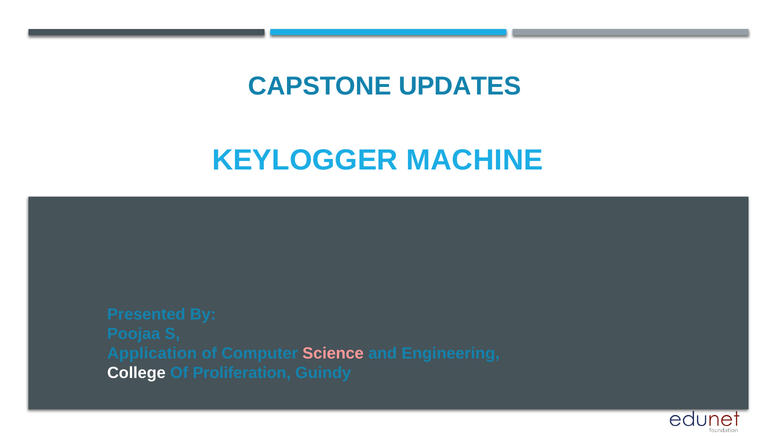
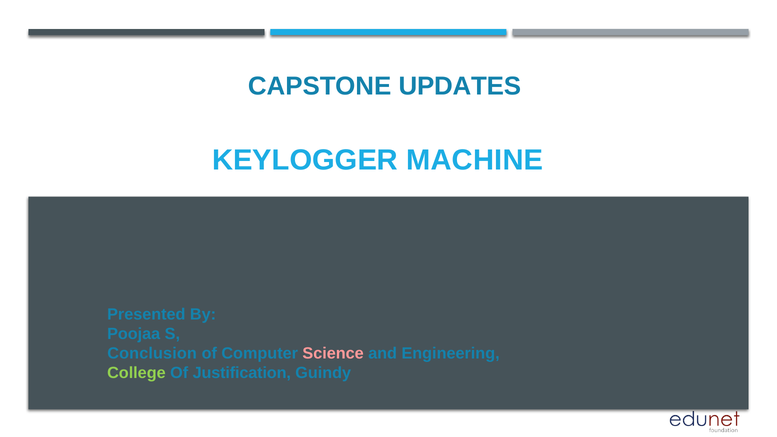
Application: Application -> Conclusion
College colour: white -> light green
Proliferation: Proliferation -> Justification
